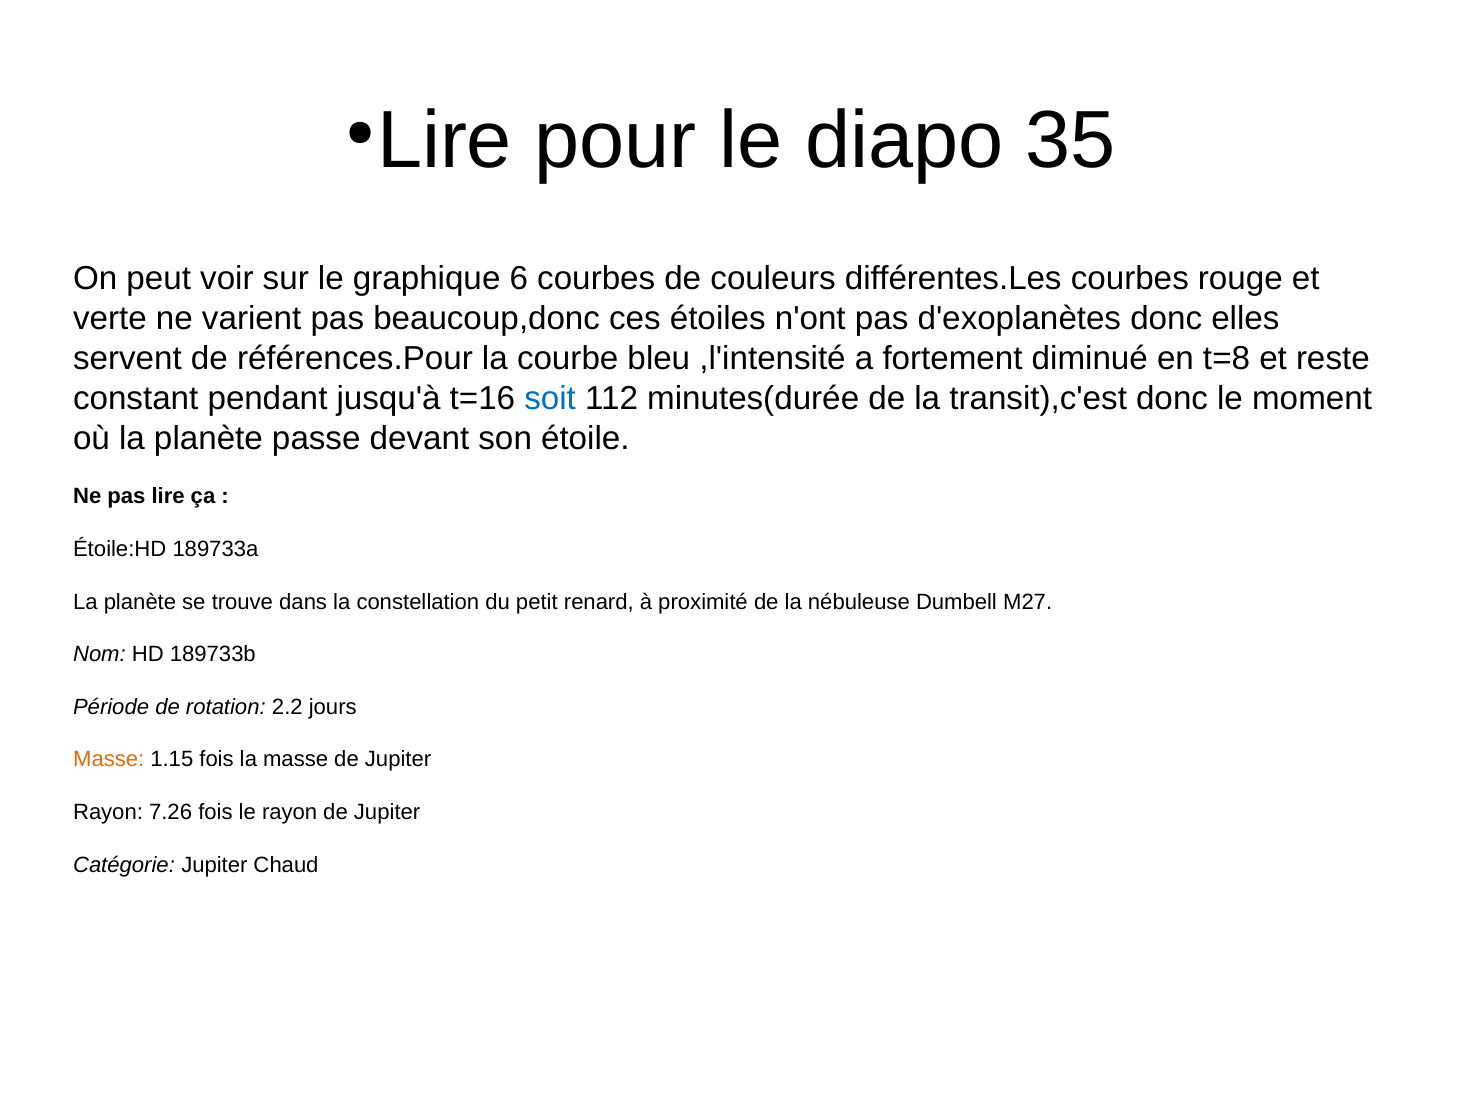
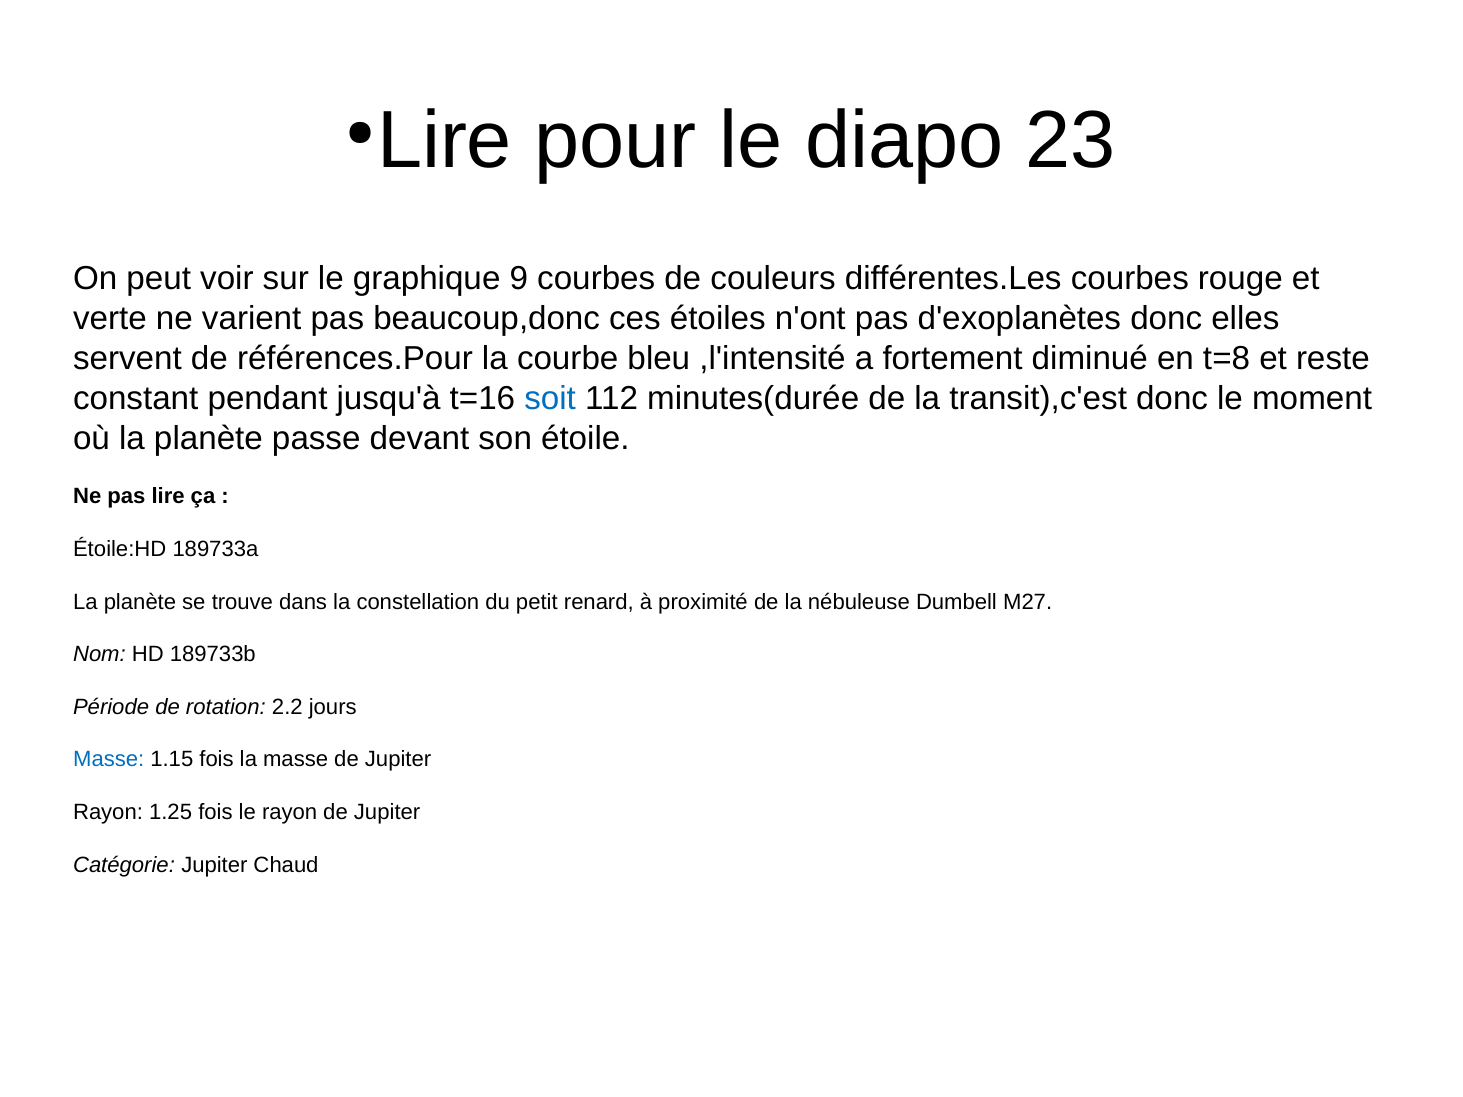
35: 35 -> 23
6: 6 -> 9
Masse at (109, 760) colour: orange -> blue
7.26: 7.26 -> 1.25
